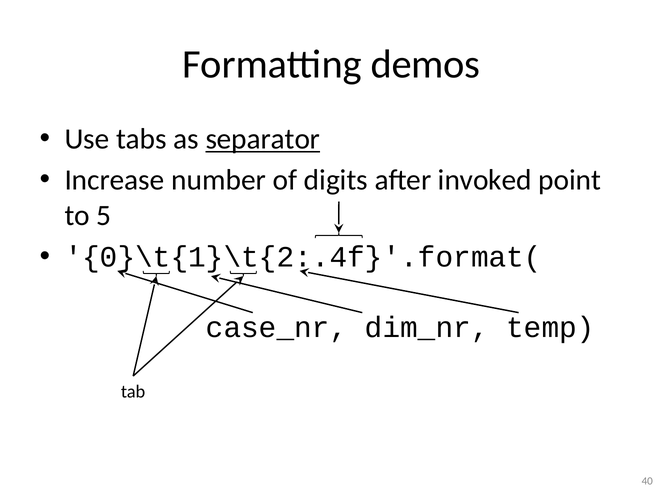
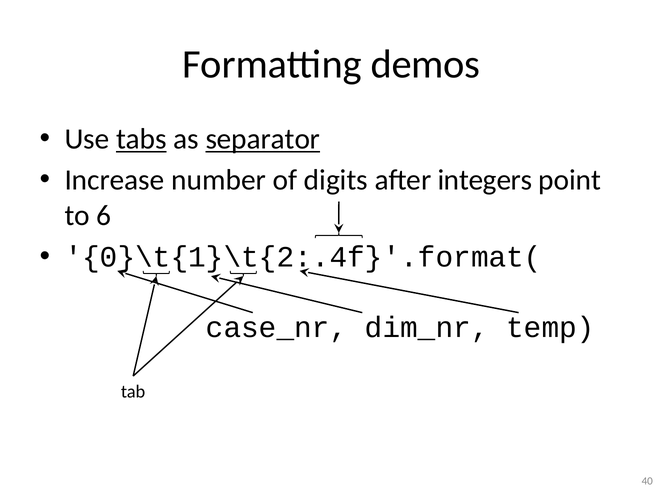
tabs underline: none -> present
invoked: invoked -> integers
5: 5 -> 6
